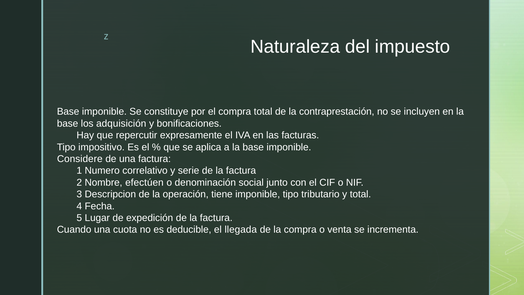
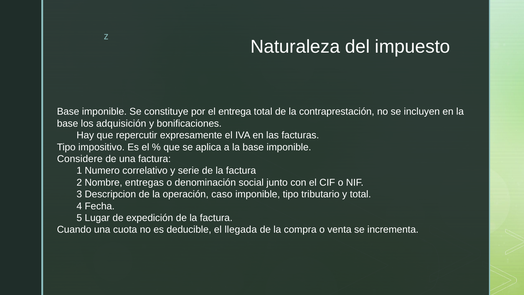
el compra: compra -> entrega
efectúen: efectúen -> entregas
tiene: tiene -> caso
